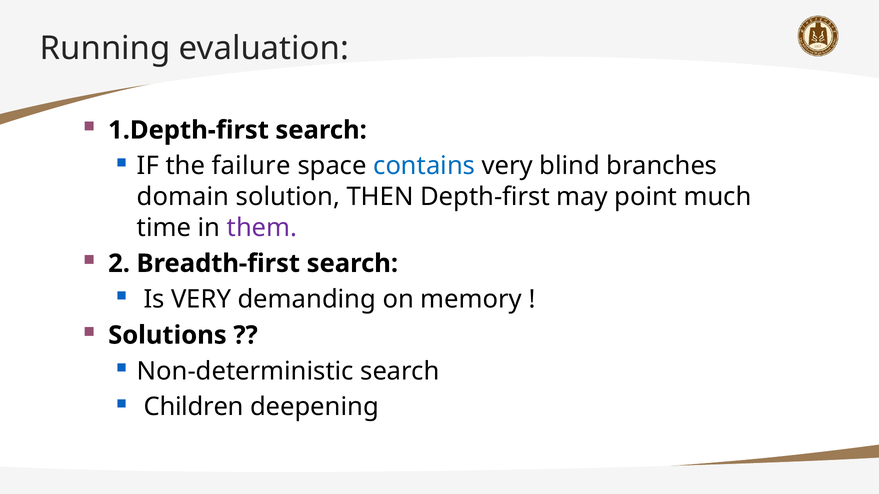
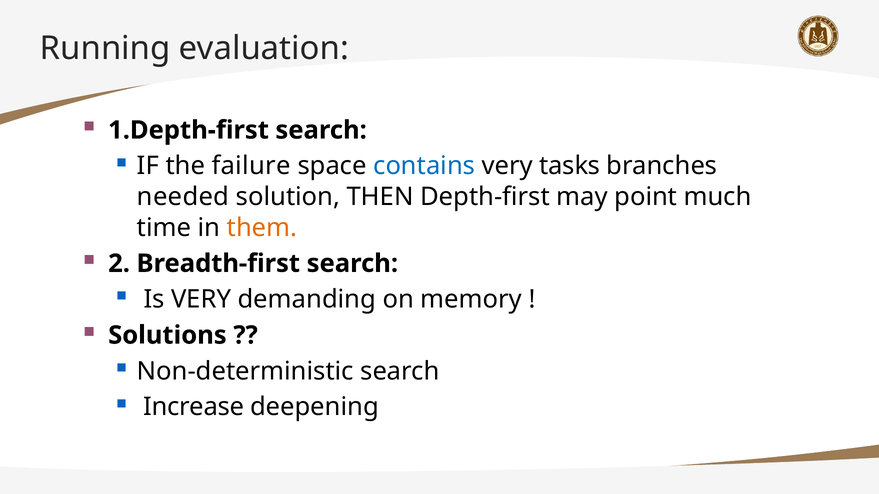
blind: blind -> tasks
domain: domain -> needed
them colour: purple -> orange
Children: Children -> Increase
